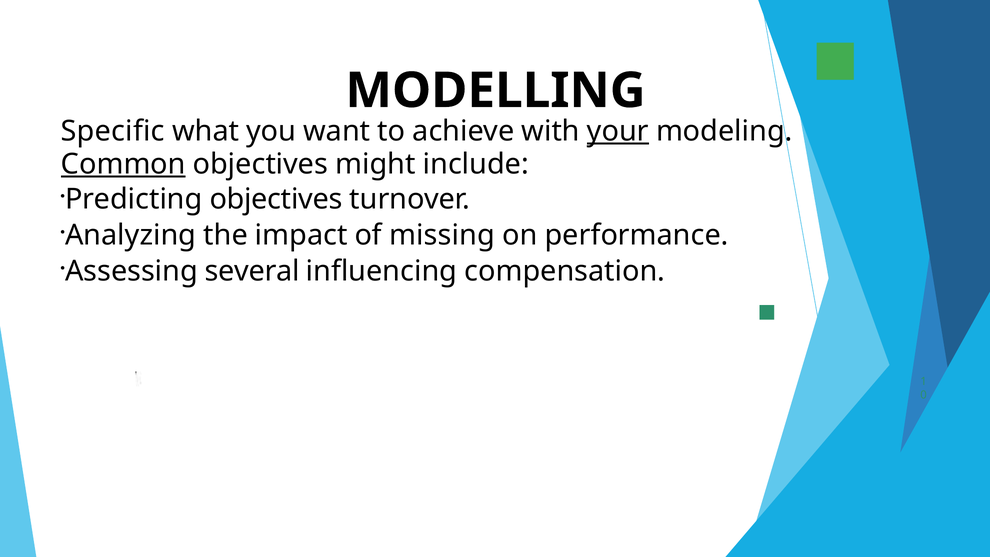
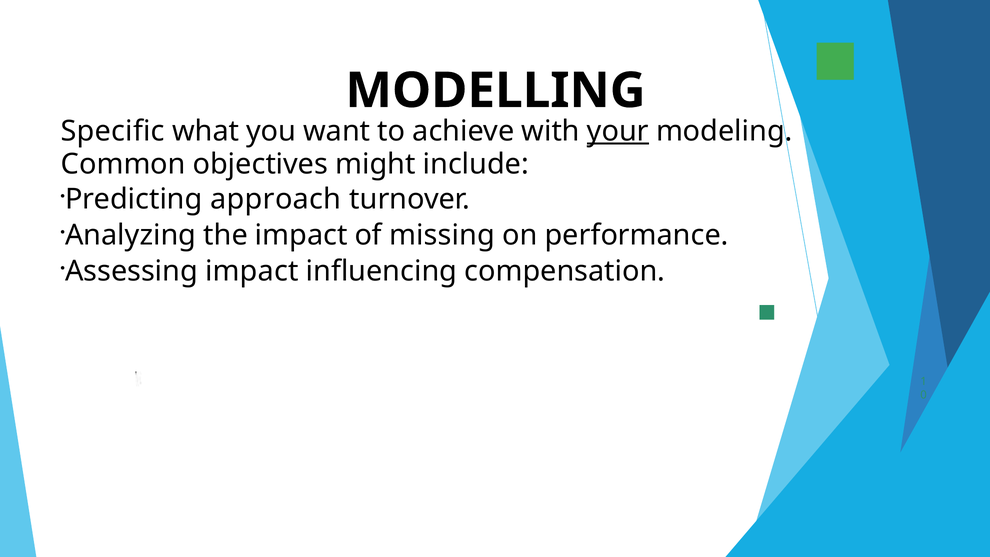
Common underline: present -> none
objectives at (276, 199): objectives -> approach
several at (252, 271): several -> impact
